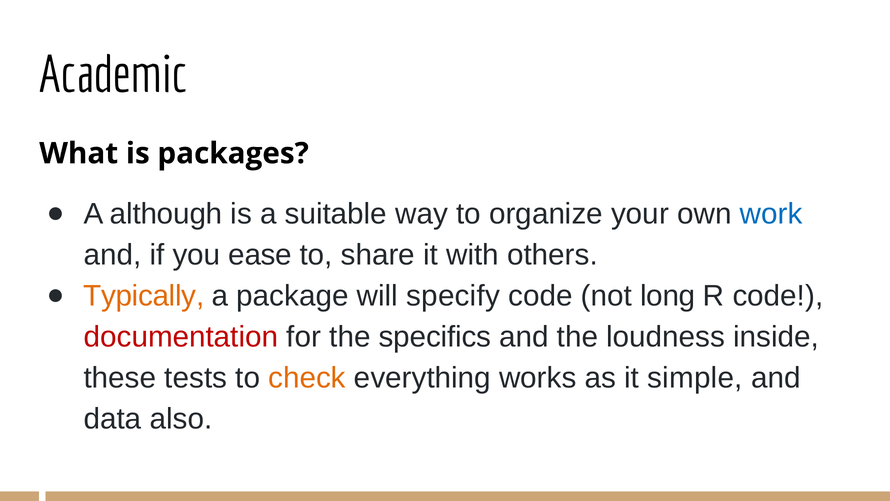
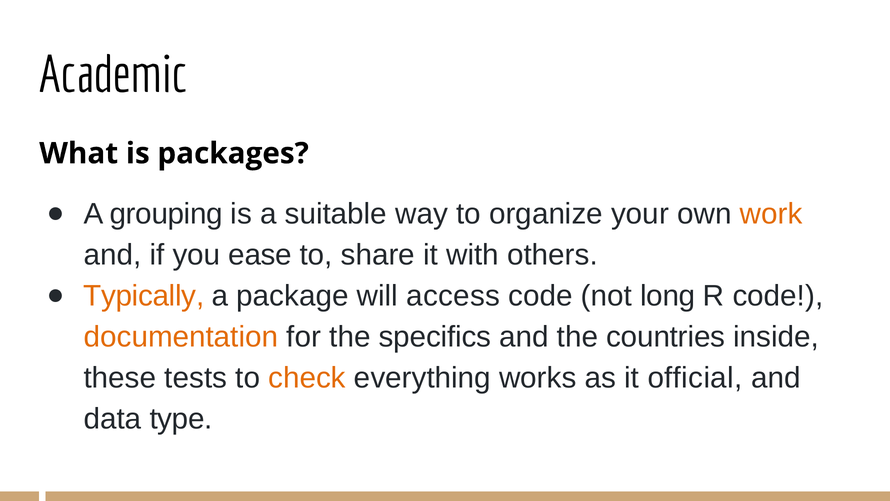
although: although -> grouping
work colour: blue -> orange
specify: specify -> access
documentation colour: red -> orange
loudness: loudness -> countries
simple: simple -> official
also: also -> type
